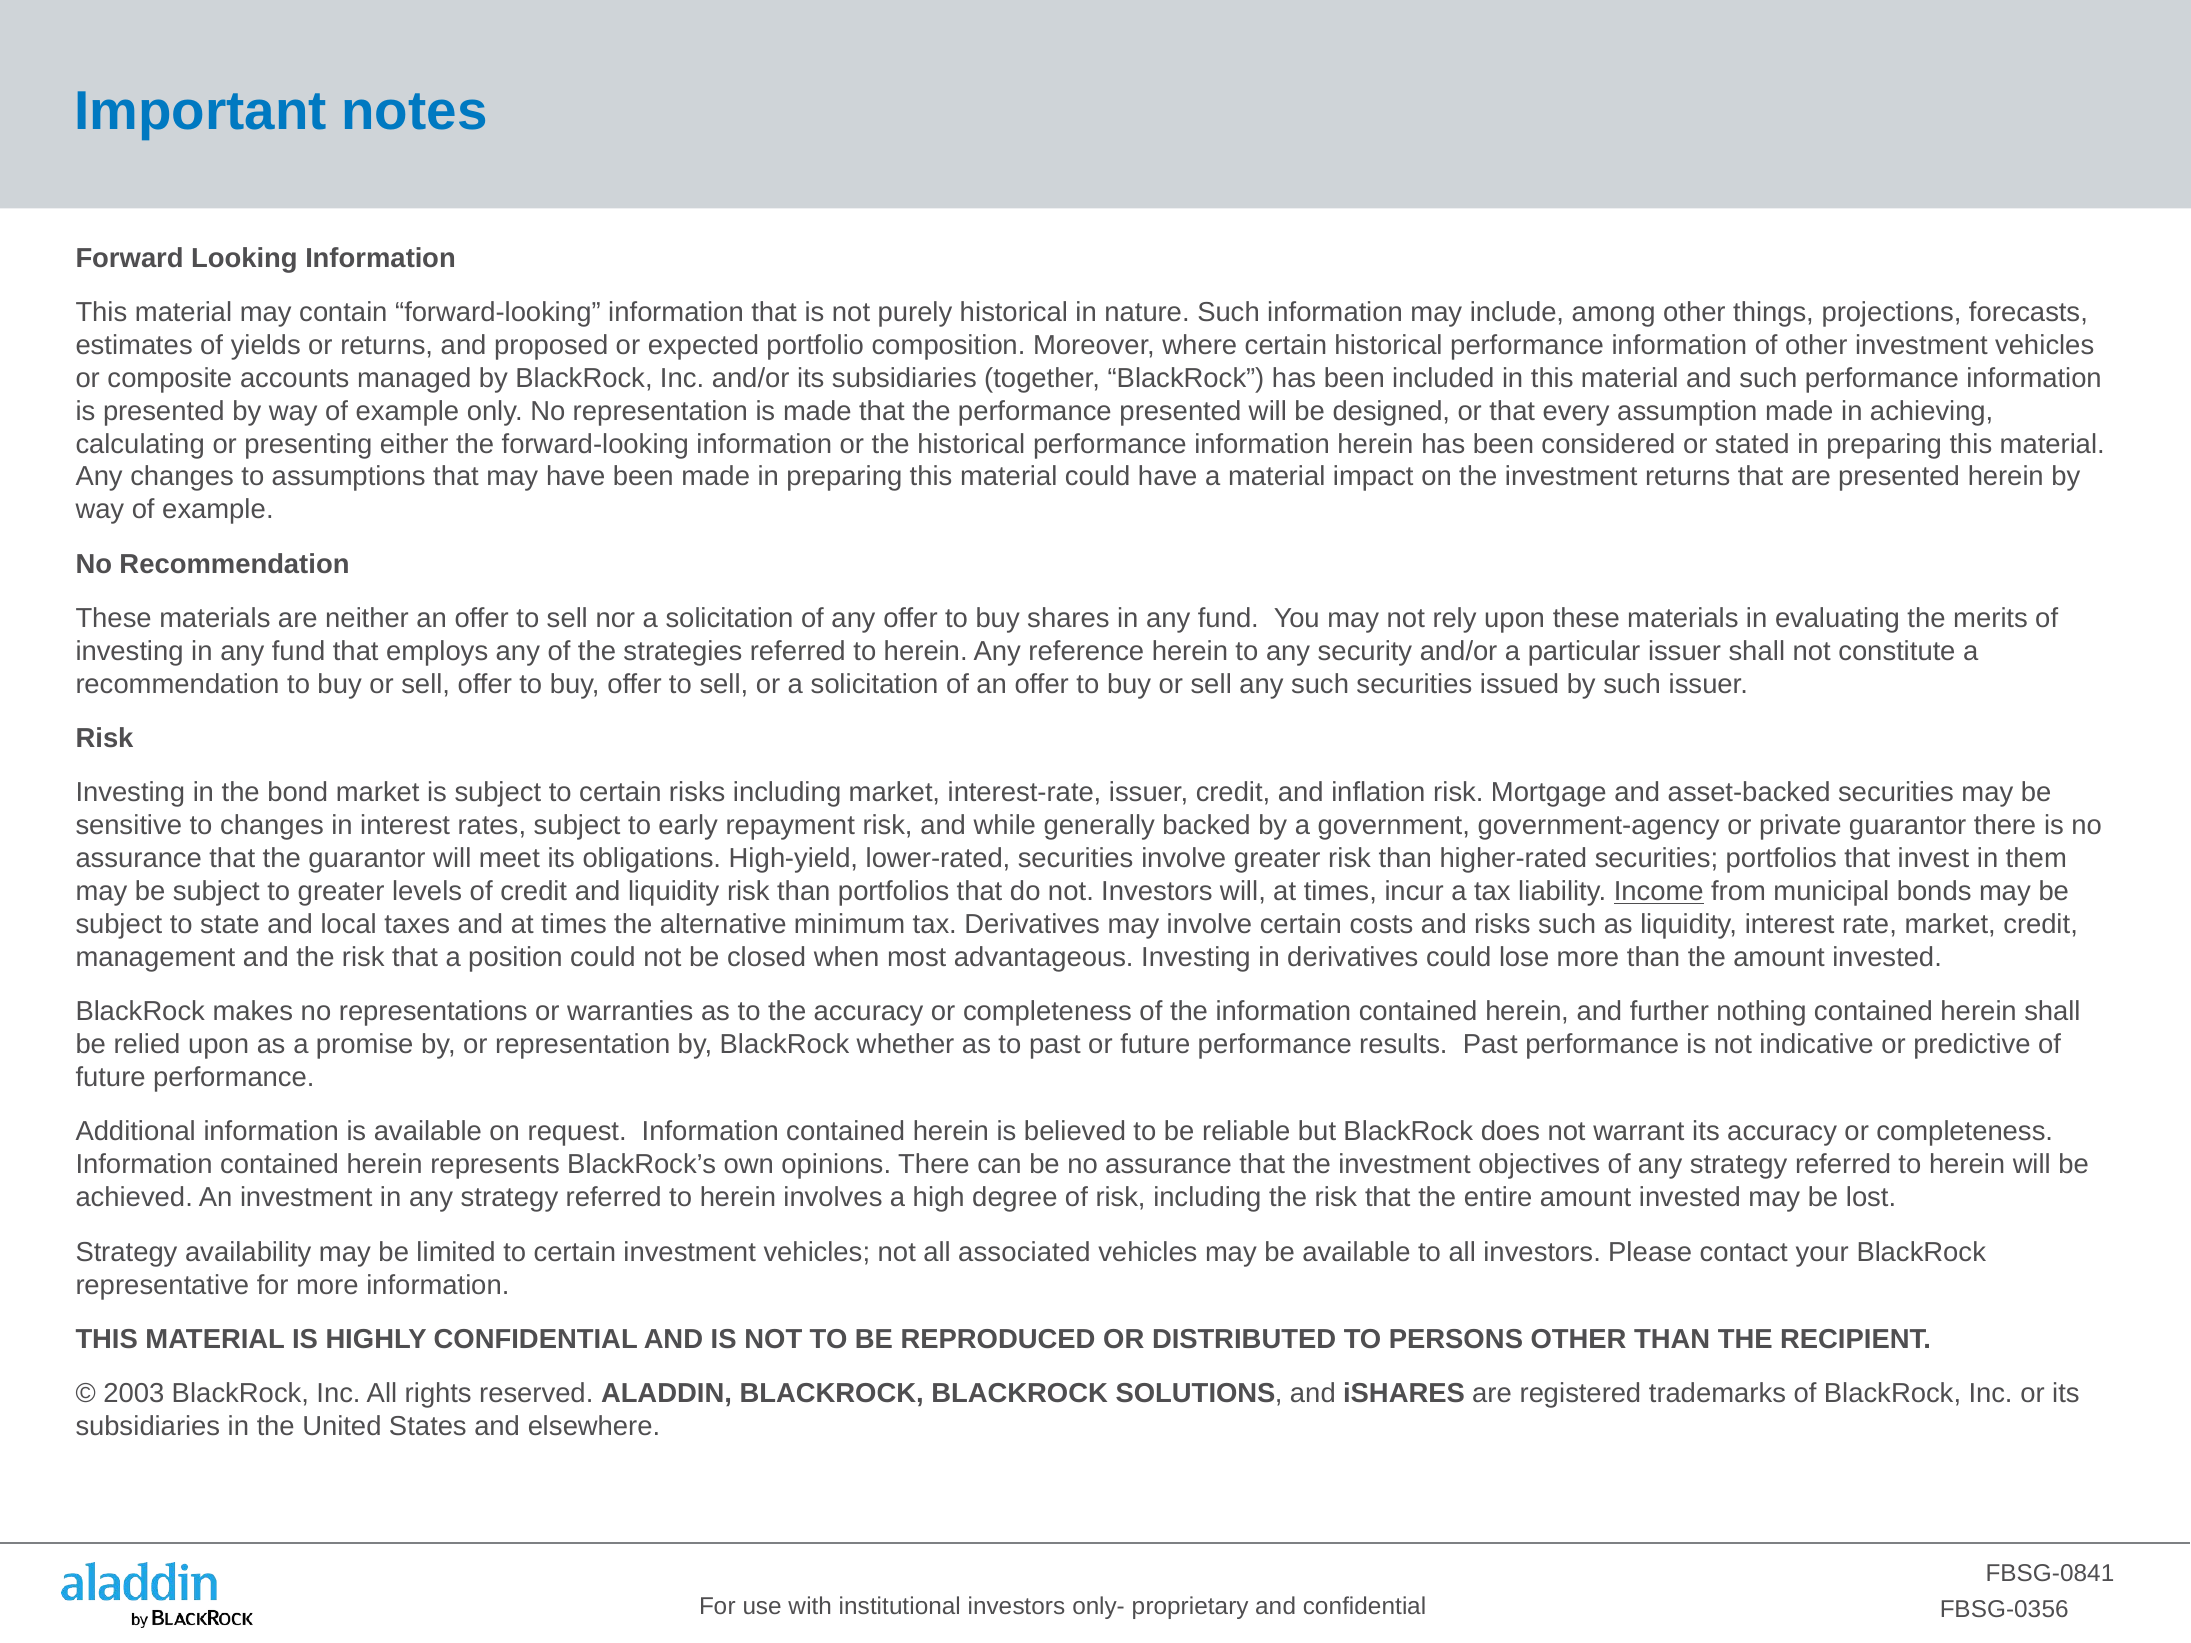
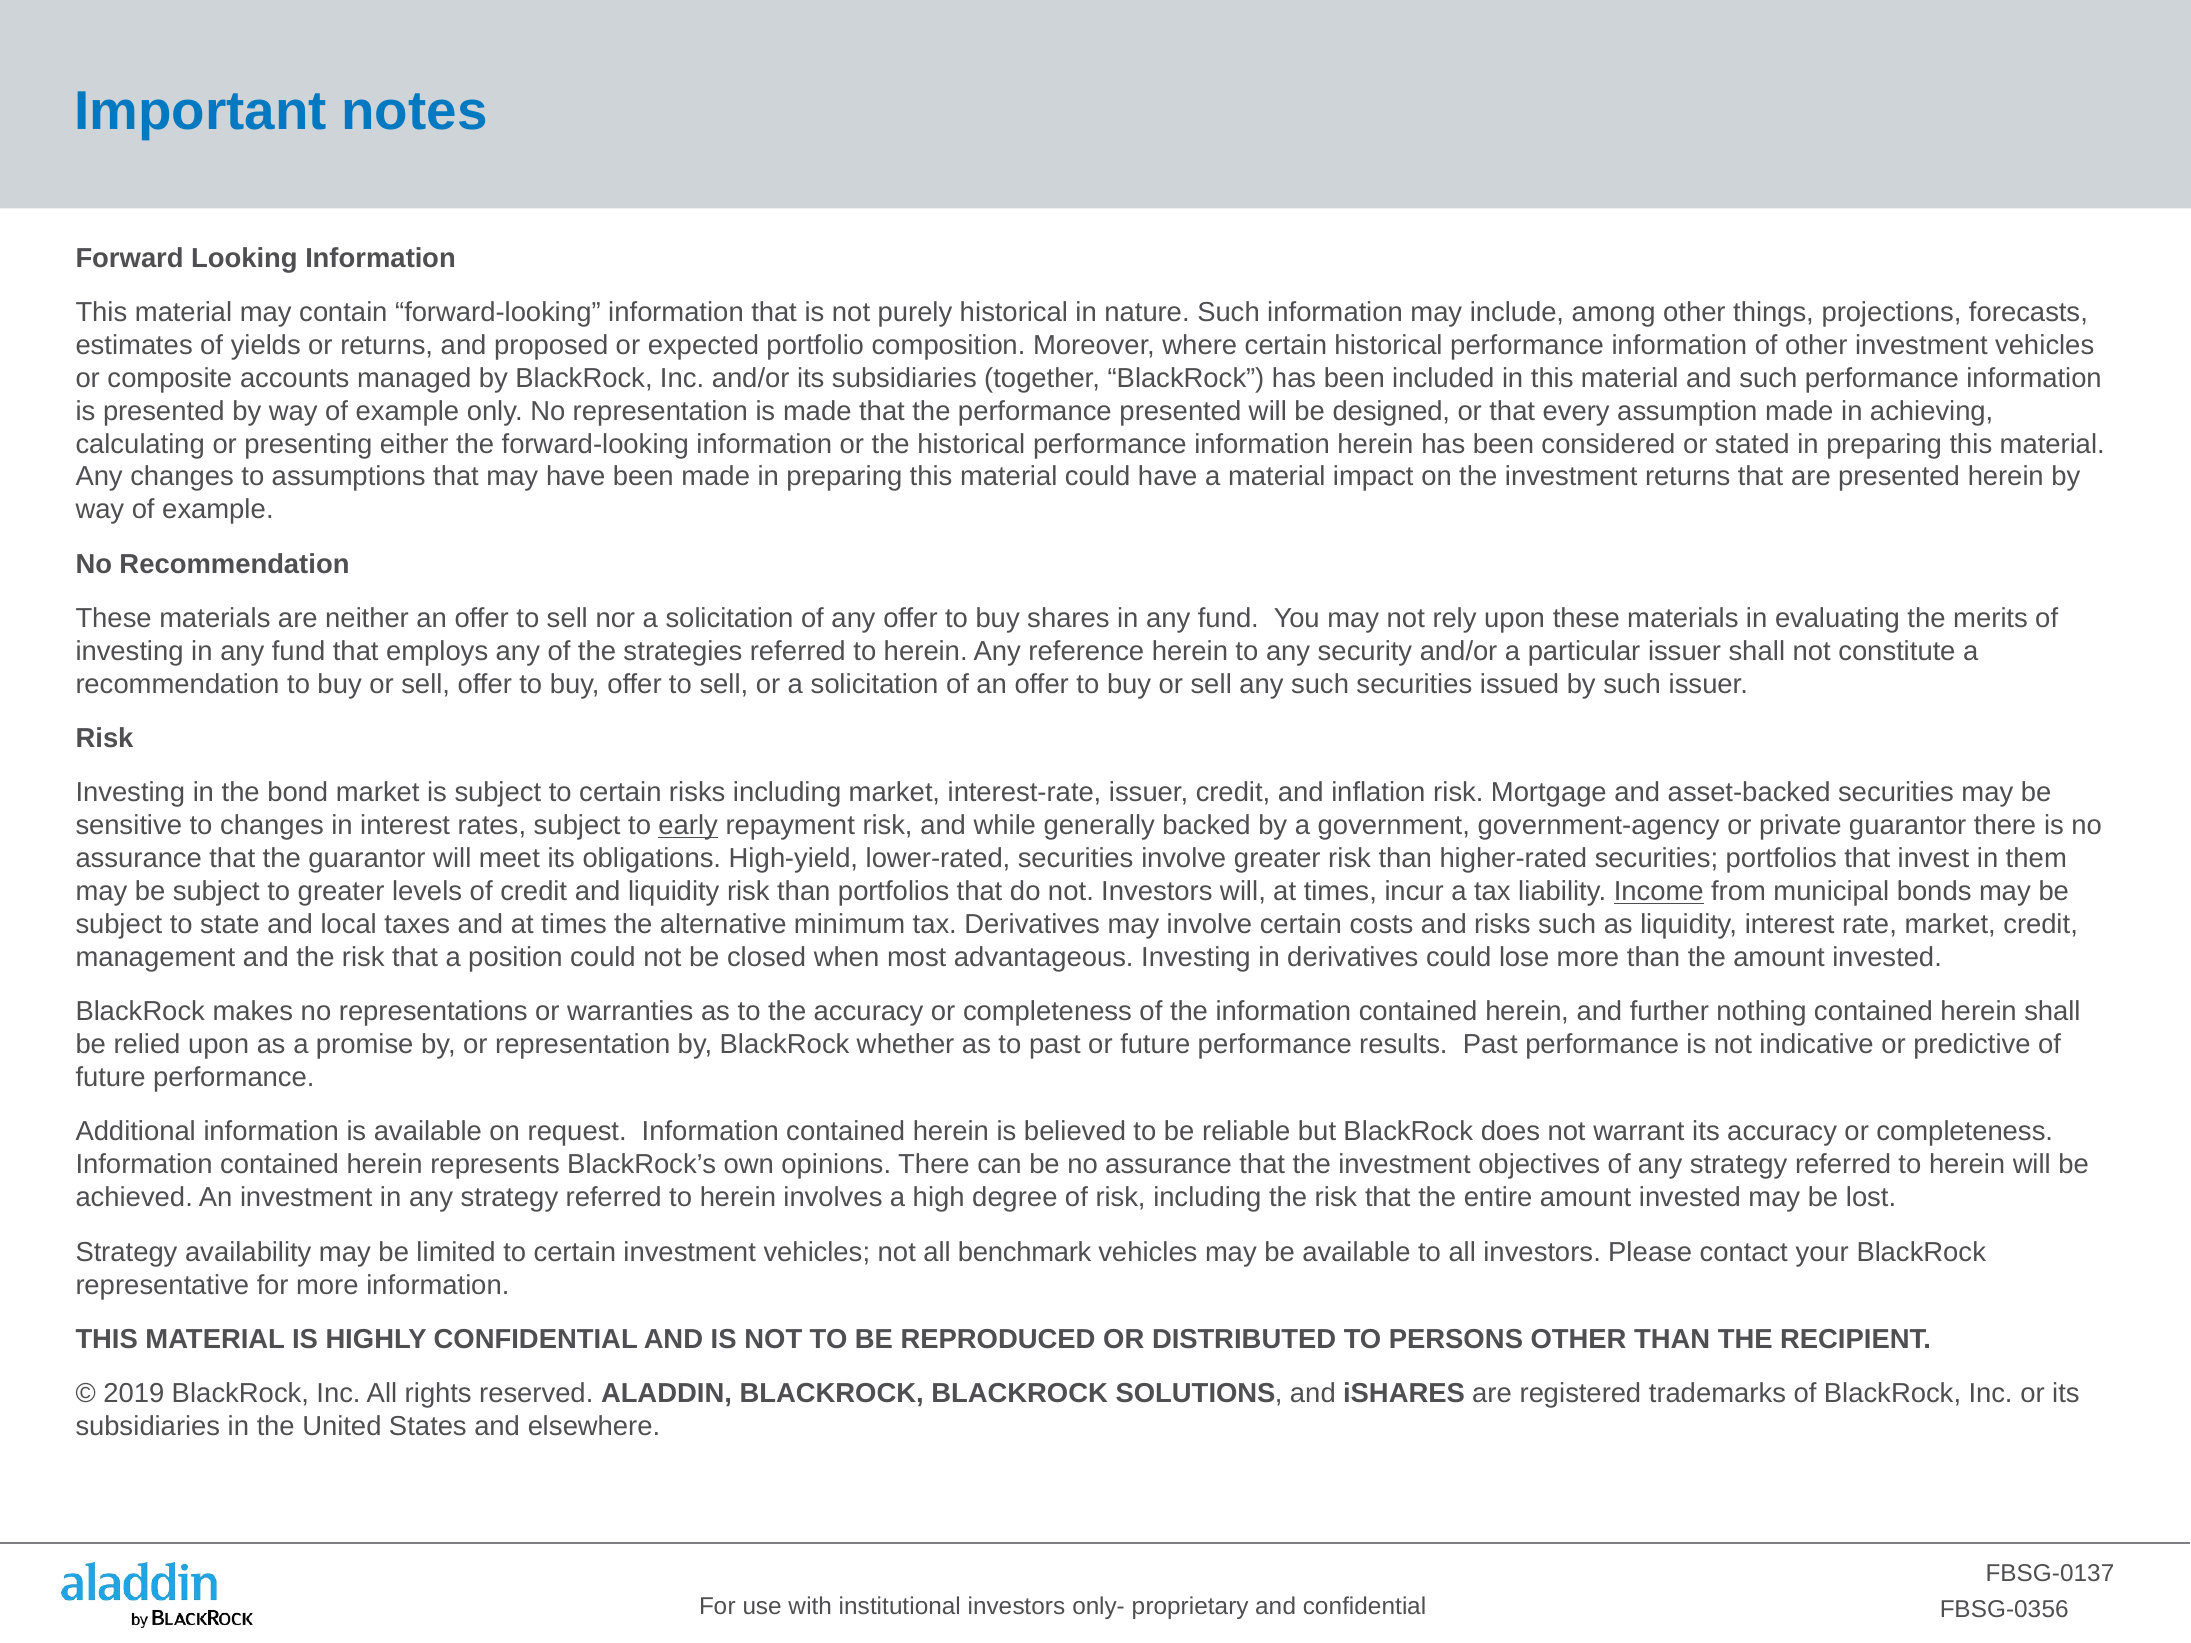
early underline: none -> present
associated: associated -> benchmark
2003: 2003 -> 2019
FBSG-0841: FBSG-0841 -> FBSG-0137
